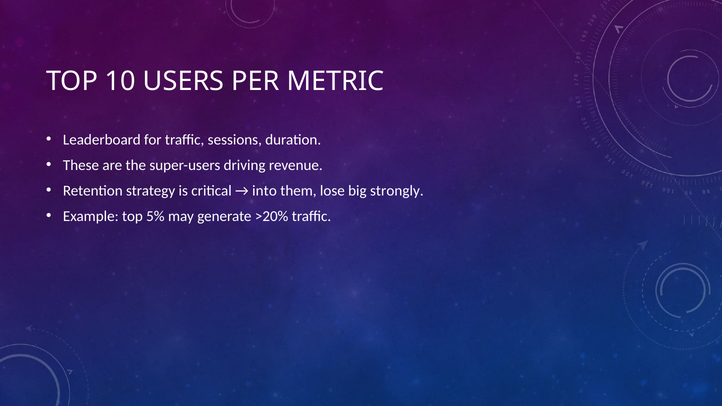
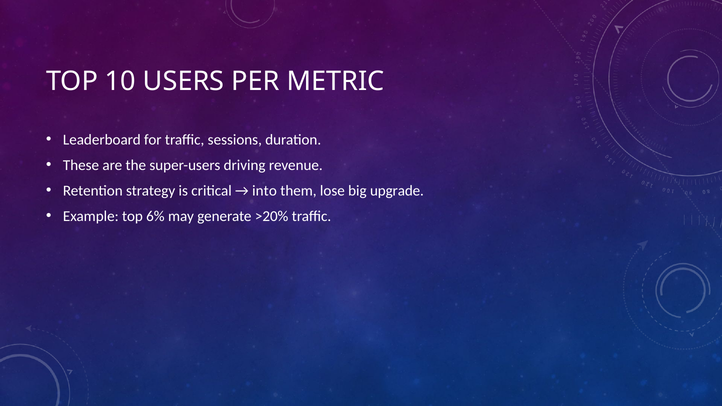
strongly: strongly -> upgrade
5%: 5% -> 6%
